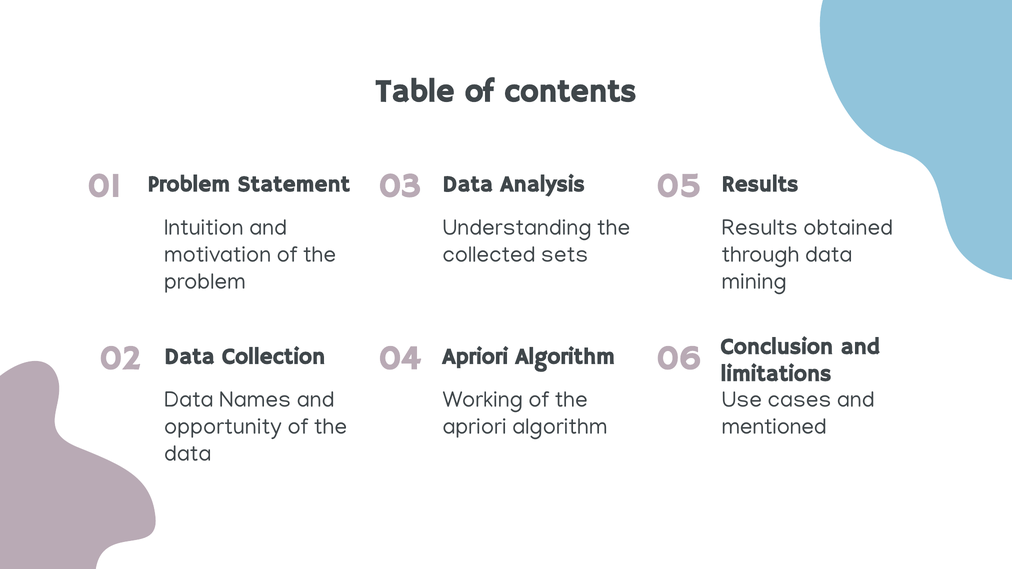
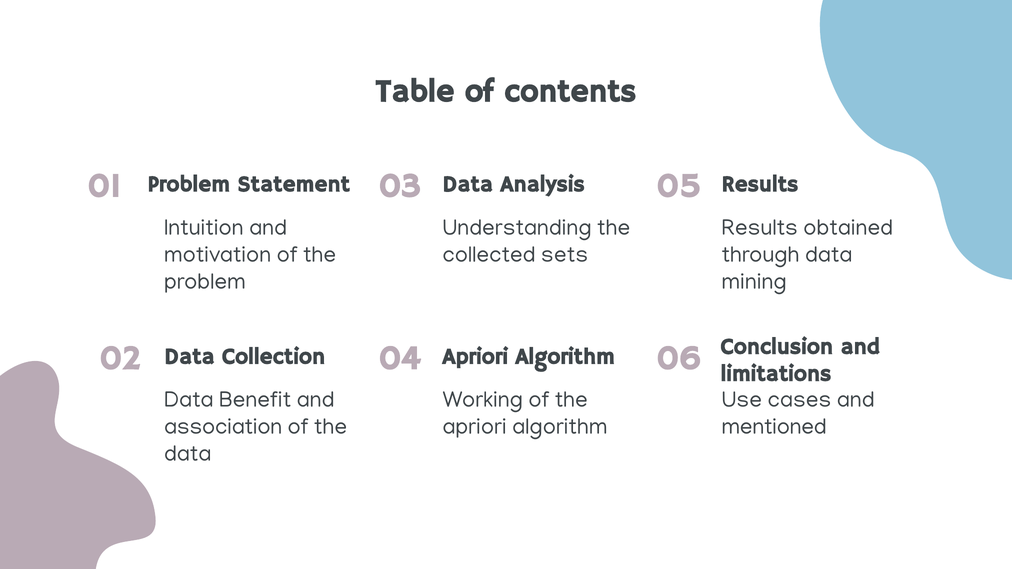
Names: Names -> Benefit
opportunity: opportunity -> association
